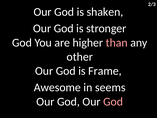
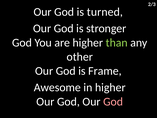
shaken: shaken -> turned
than colour: pink -> light green
in seems: seems -> higher
